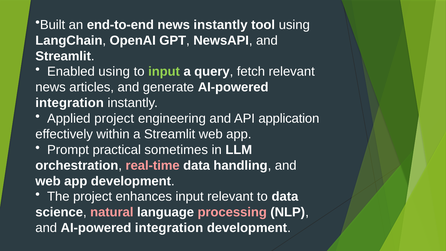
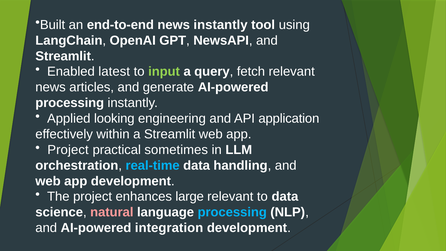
Enabled using: using -> latest
integration at (70, 103): integration -> processing
Applied project: project -> looking
Prompt at (68, 150): Prompt -> Project
real-time colour: pink -> light blue
enhances input: input -> large
processing at (232, 212) colour: pink -> light blue
